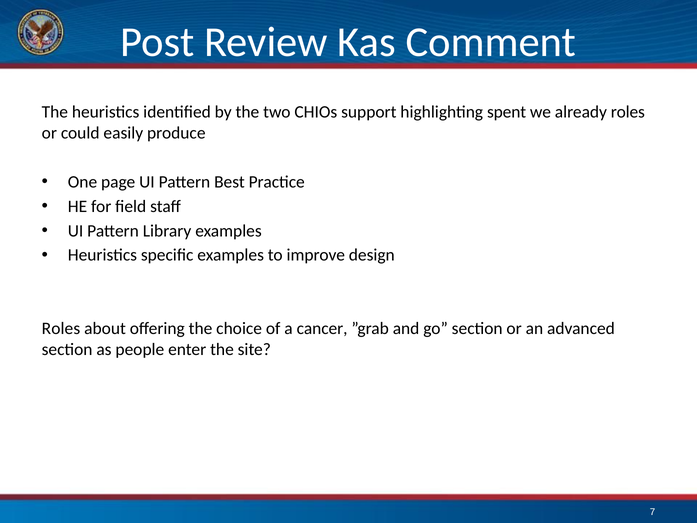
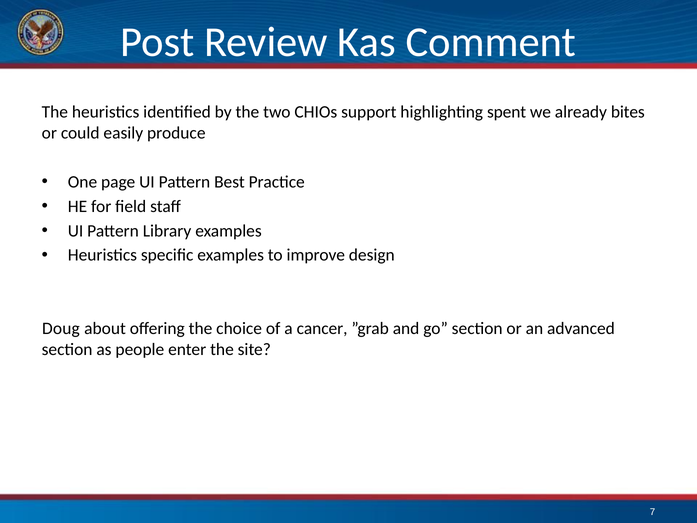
already roles: roles -> bites
Roles at (61, 328): Roles -> Doug
